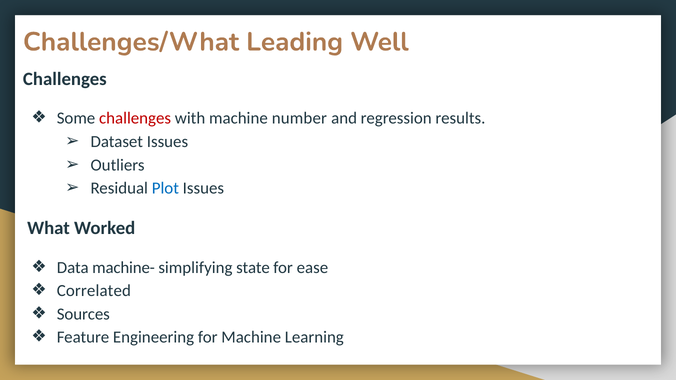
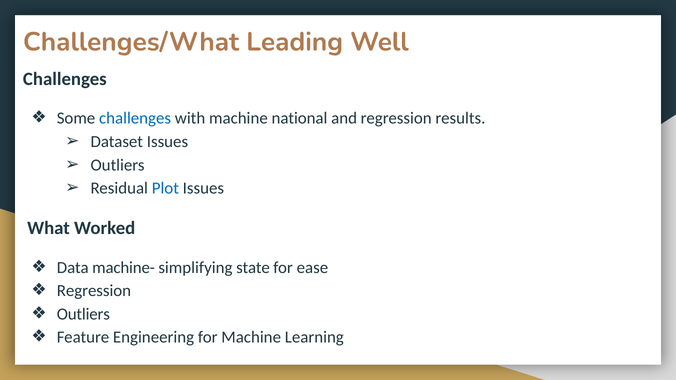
challenges at (135, 118) colour: red -> blue
number: number -> national
Correlated at (94, 291): Correlated -> Regression
Sources at (83, 314): Sources -> Outliers
